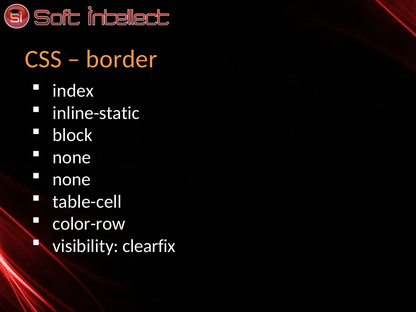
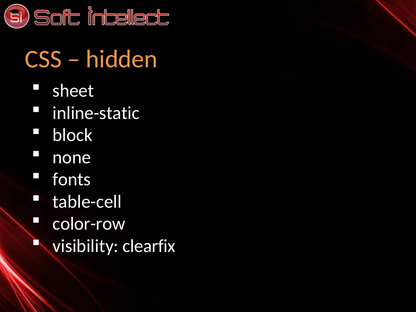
border: border -> hidden
index: index -> sheet
none at (72, 179): none -> fonts
